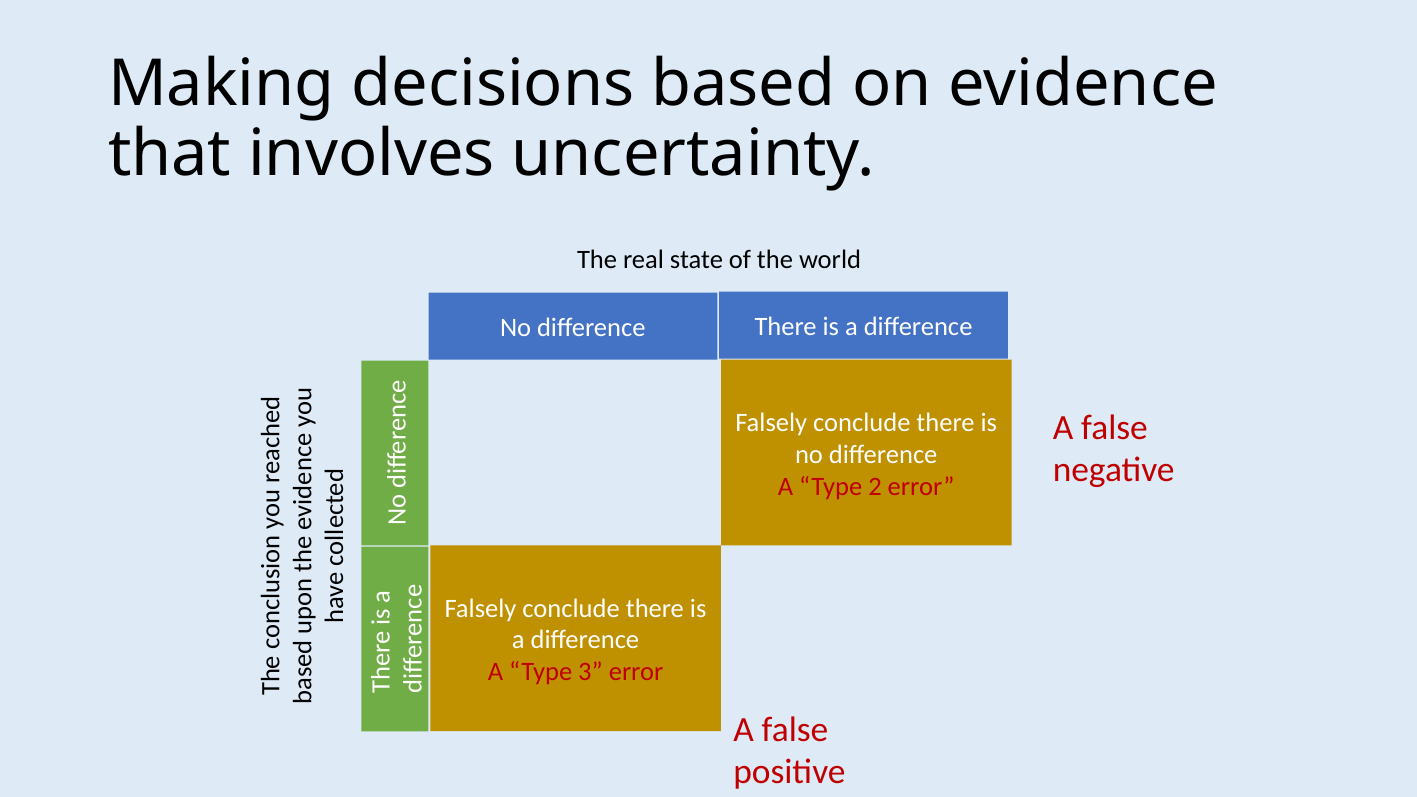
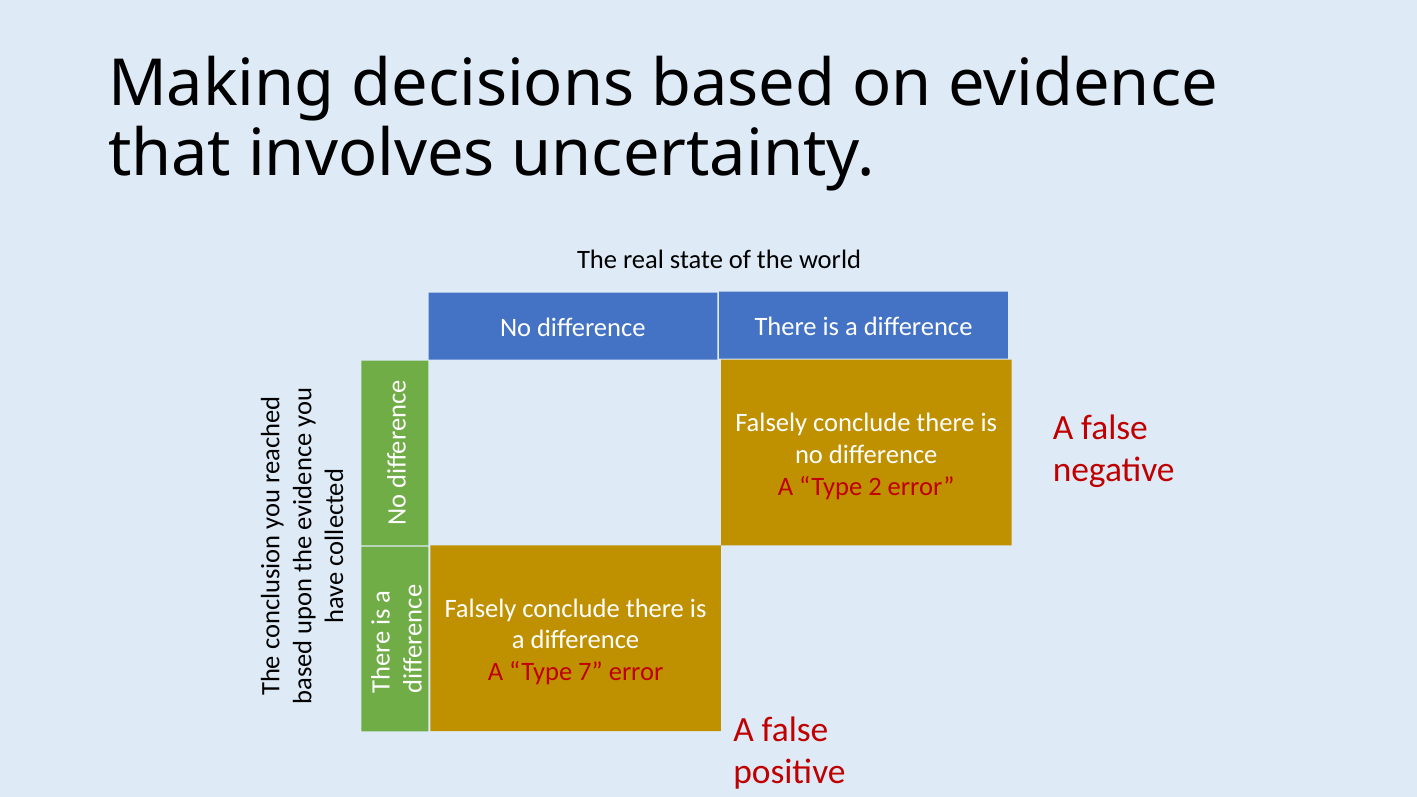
3: 3 -> 7
